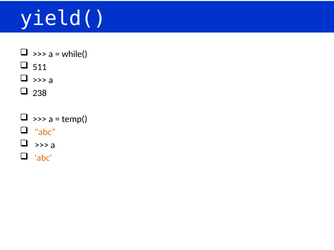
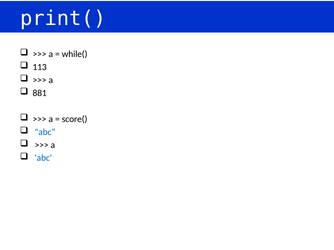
yield(: yield( -> print(
511: 511 -> 113
238: 238 -> 881
temp(: temp( -> score(
abc“ colour: orange -> blue
abc colour: orange -> blue
